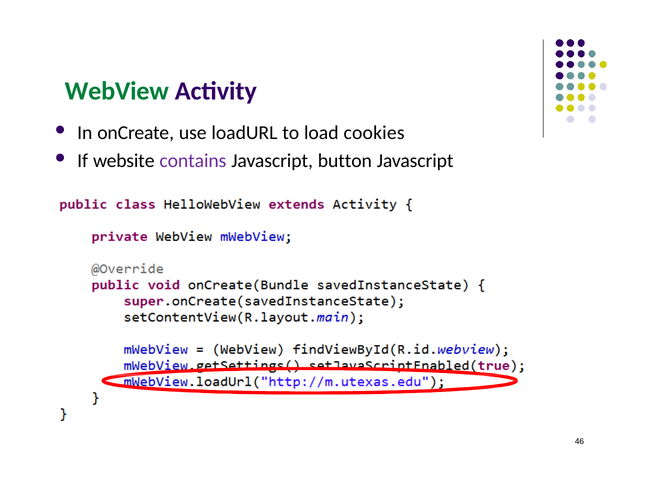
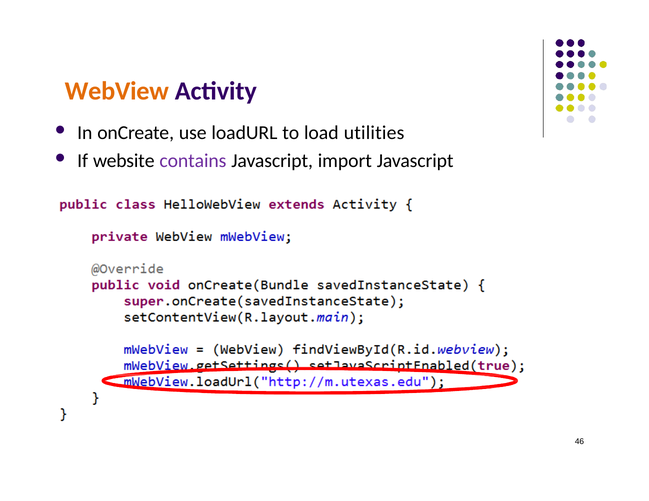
WebView colour: green -> orange
cookies: cookies -> utilities
button: button -> import
